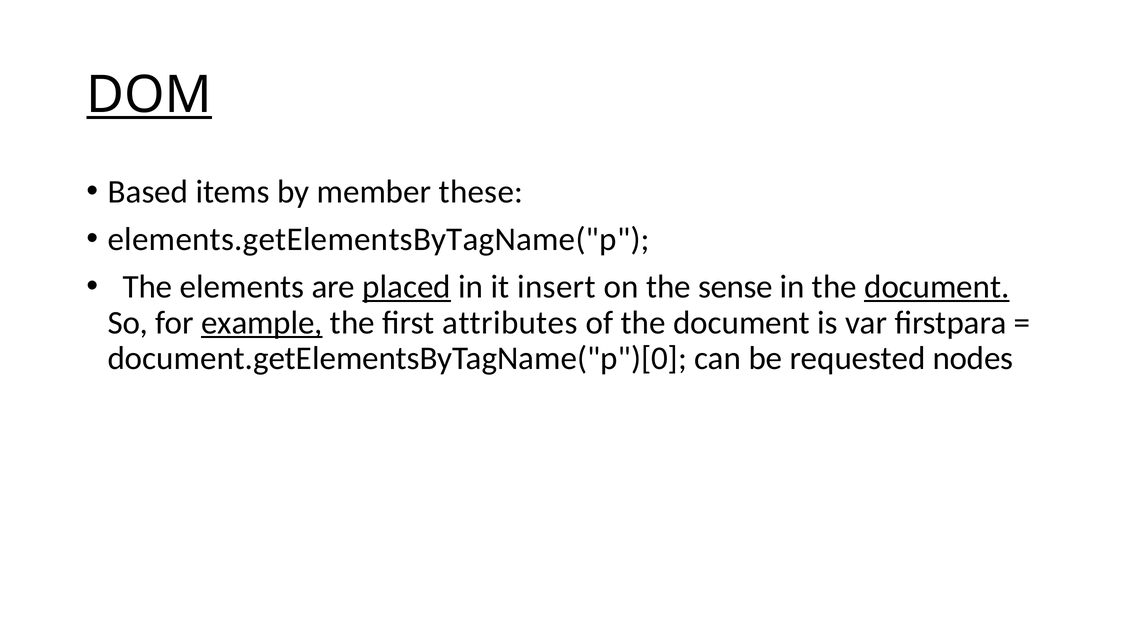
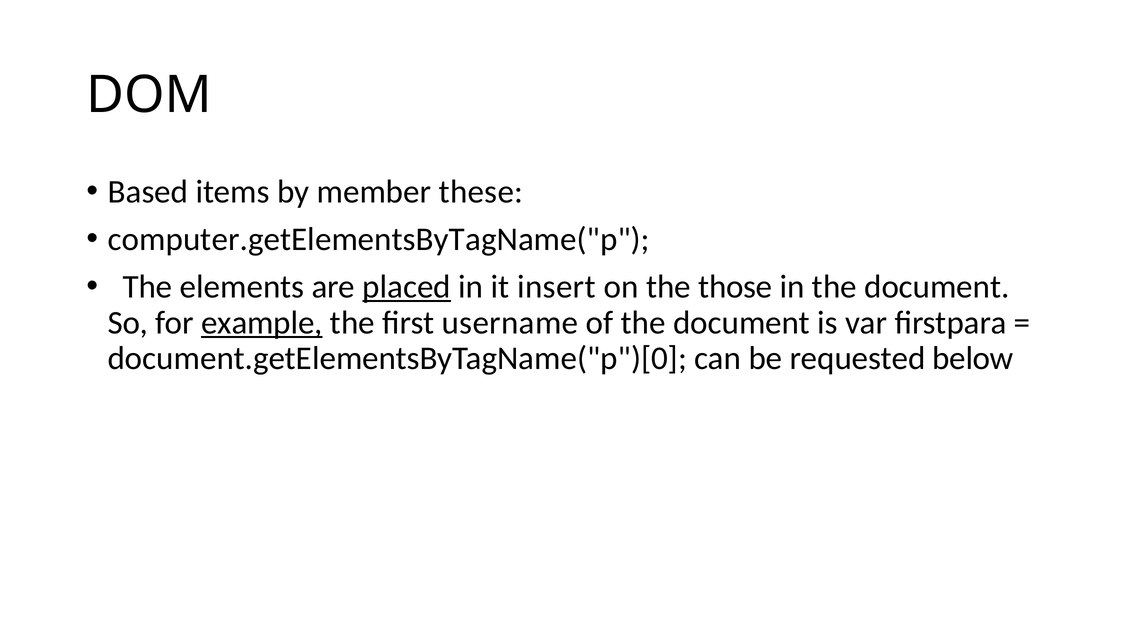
DOM underline: present -> none
elements.getElementsByTagName("p: elements.getElementsByTagName("p -> computer.getElementsByTagName("p
sense: sense -> those
document at (937, 287) underline: present -> none
attributes: attributes -> username
nodes: nodes -> below
